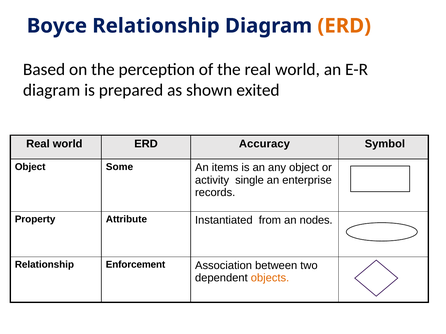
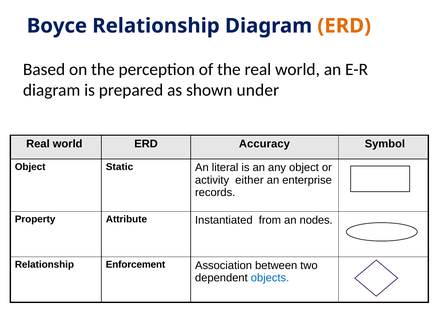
exited: exited -> under
Some: Some -> Static
items: items -> literal
single: single -> either
objects colour: orange -> blue
